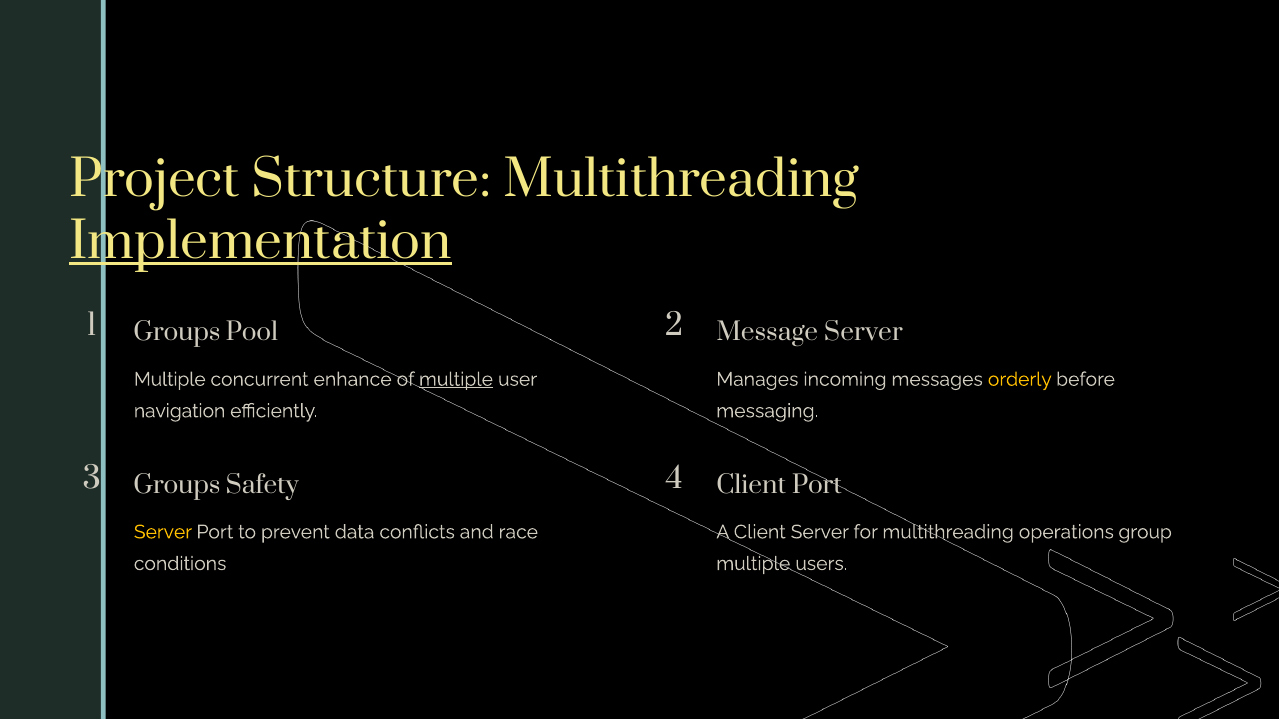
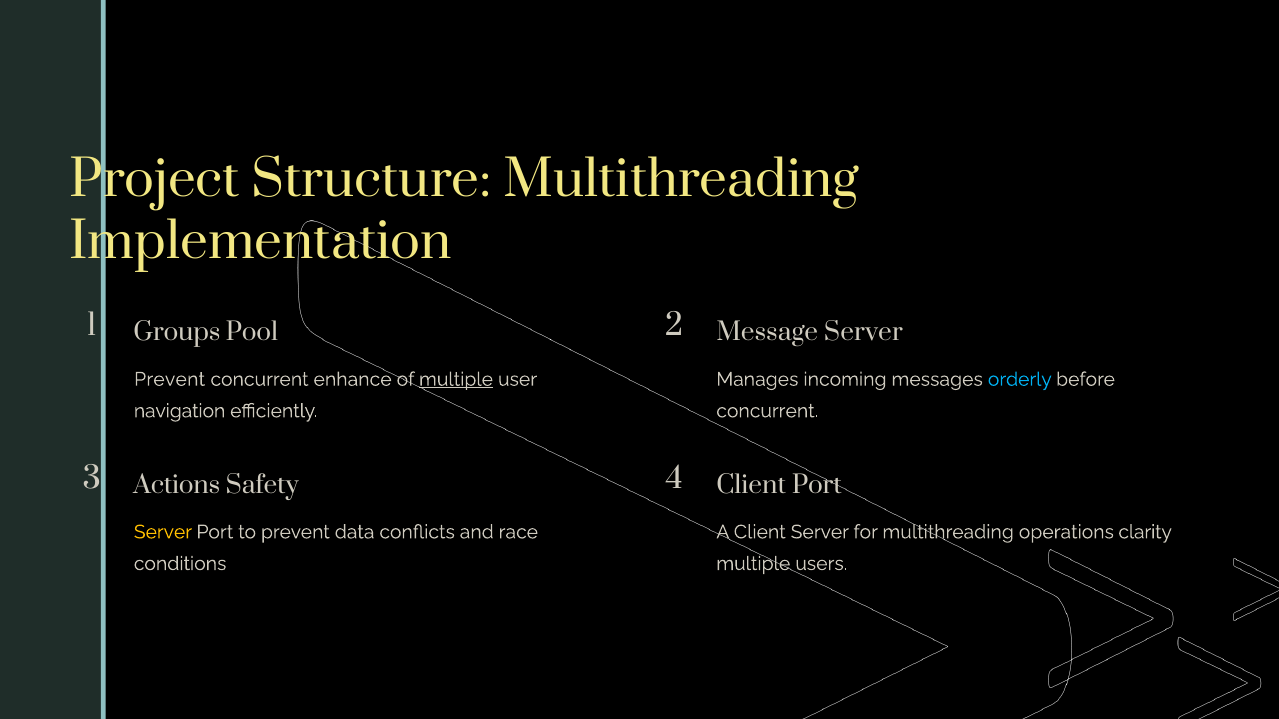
Implementation underline: present -> none
Multiple at (170, 380): Multiple -> Prevent
orderly colour: yellow -> light blue
messaging at (767, 411): messaging -> concurrent
3 Groups: Groups -> Actions
group: group -> clarity
